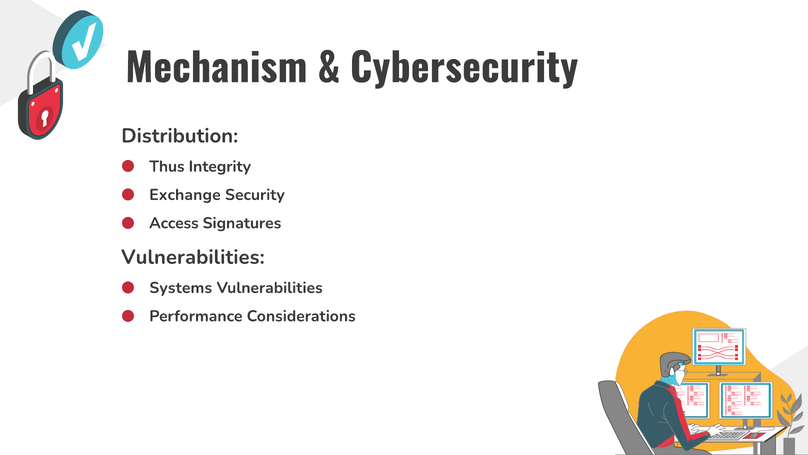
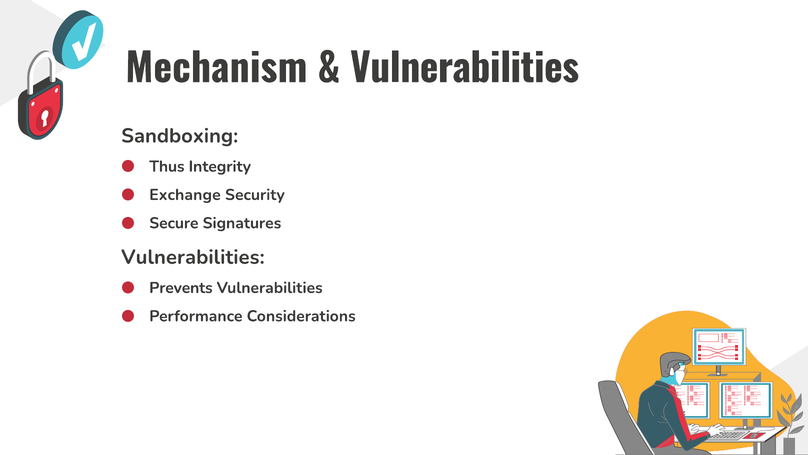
Cybersecurity at (464, 69): Cybersecurity -> Vulnerabilities
Distribution: Distribution -> Sandboxing
Access: Access -> Secure
Systems: Systems -> Prevents
